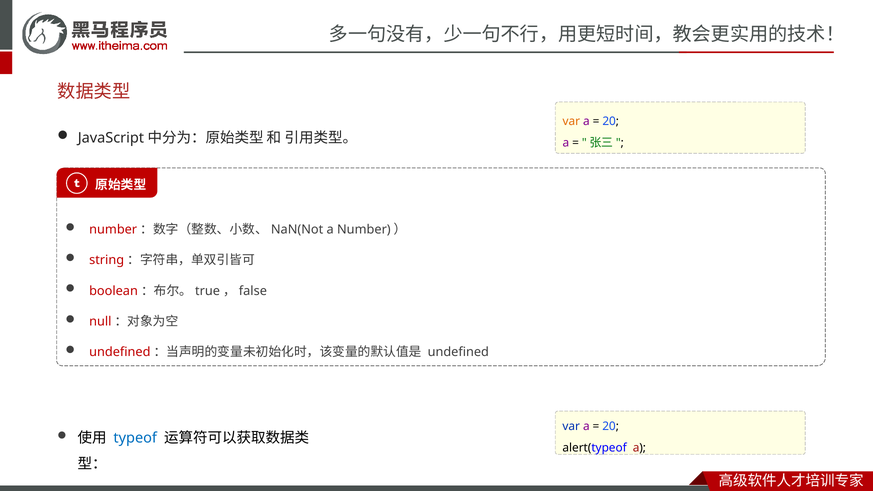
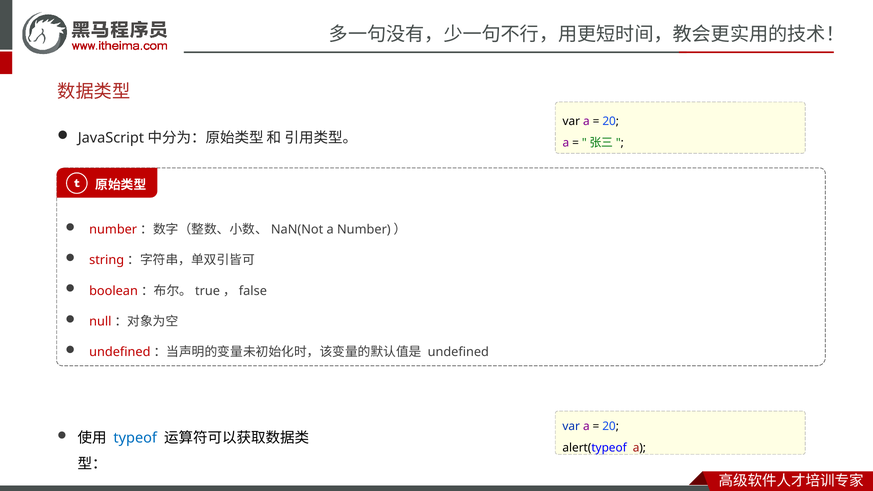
var at (571, 121) colour: orange -> black
